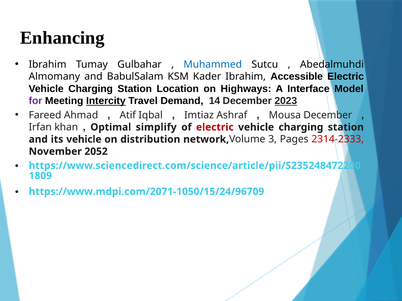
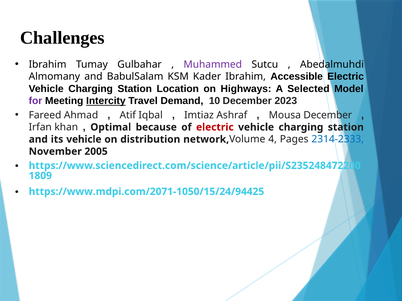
Enhancing: Enhancing -> Challenges
Muhammed colour: blue -> purple
Interface: Interface -> Selected
14: 14 -> 10
2023 underline: present -> none
simplify: simplify -> because
3: 3 -> 4
2314-2333 colour: red -> blue
2052: 2052 -> 2005
https://www.mdpi.com/2071-1050/15/24/96709: https://www.mdpi.com/2071-1050/15/24/96709 -> https://www.mdpi.com/2071-1050/15/24/94425
